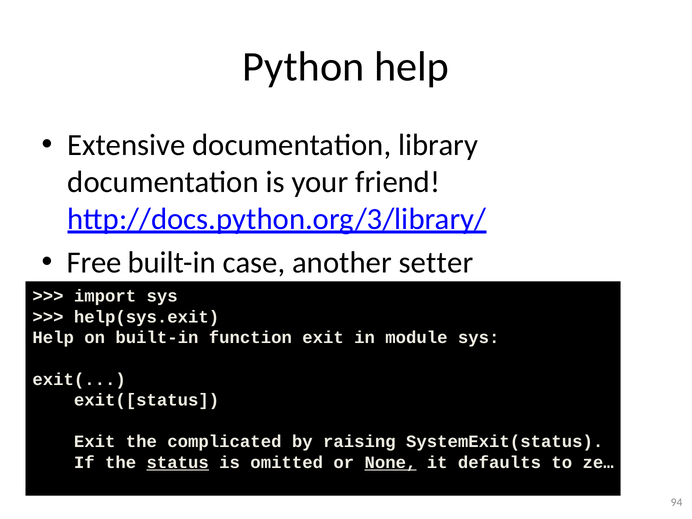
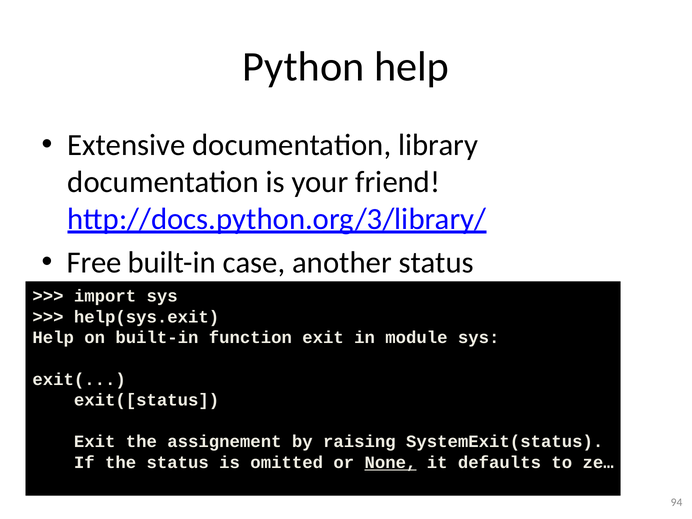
another setter: setter -> status
complicated: complicated -> assignement
status at (178, 462) underline: present -> none
